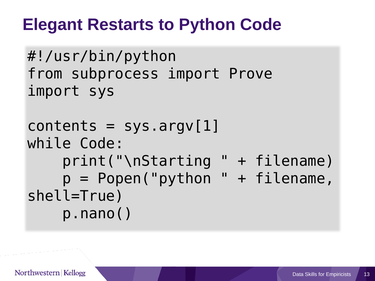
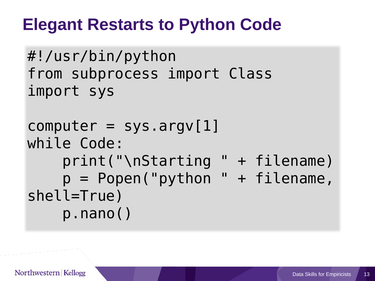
Prove: Prove -> Class
contents: contents -> computer
